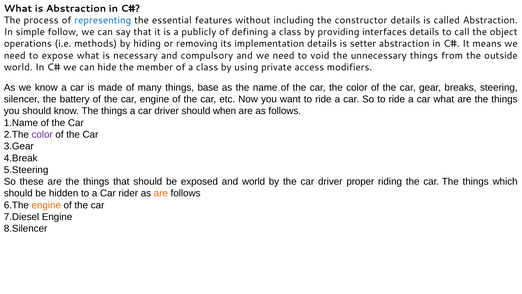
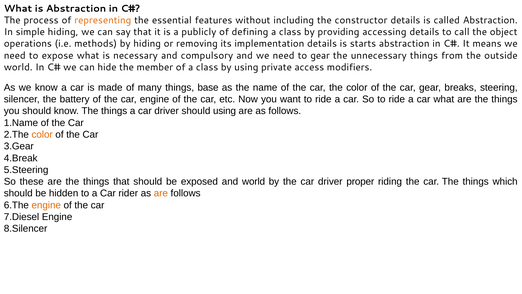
representing colour: blue -> orange
simple follow: follow -> hiding
interfaces: interfaces -> accessing
setter: setter -> starts
to void: void -> gear
should when: when -> using
color at (42, 134) colour: purple -> orange
